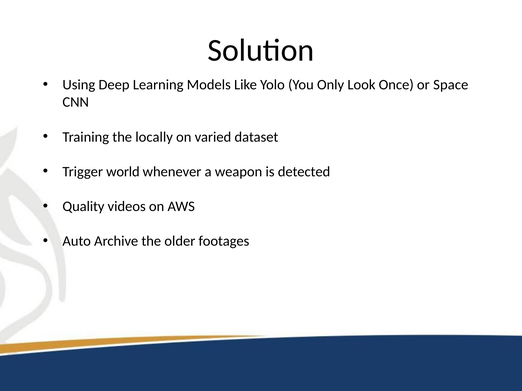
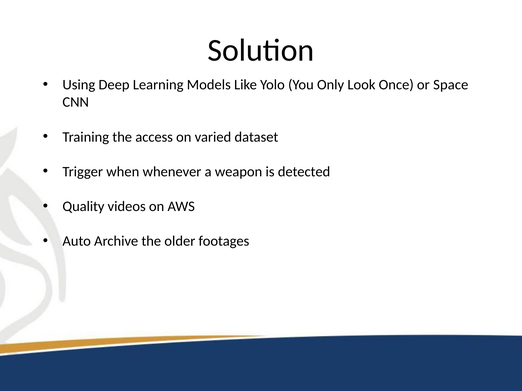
locally: locally -> access
world: world -> when
